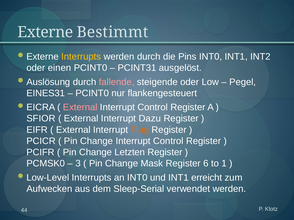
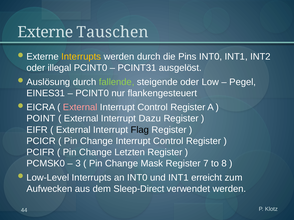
Bestimmt: Bestimmt -> Tauschen
einen: einen -> illegal
fallende colour: pink -> light green
SFIOR: SFIOR -> POINT
Flag colour: orange -> black
6: 6 -> 7
1: 1 -> 8
Sleep-Serial: Sleep-Serial -> Sleep-Direct
